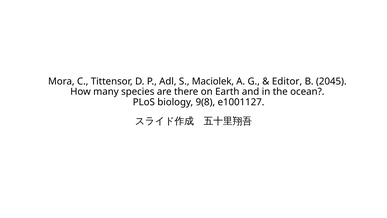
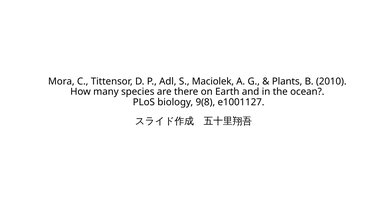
Editor: Editor -> Plants
2045: 2045 -> 2010
